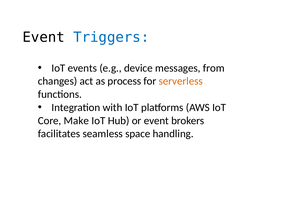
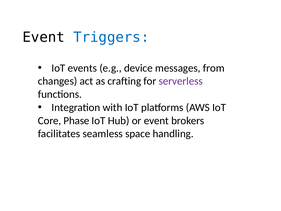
process: process -> crafting
serverless colour: orange -> purple
Make: Make -> Phase
